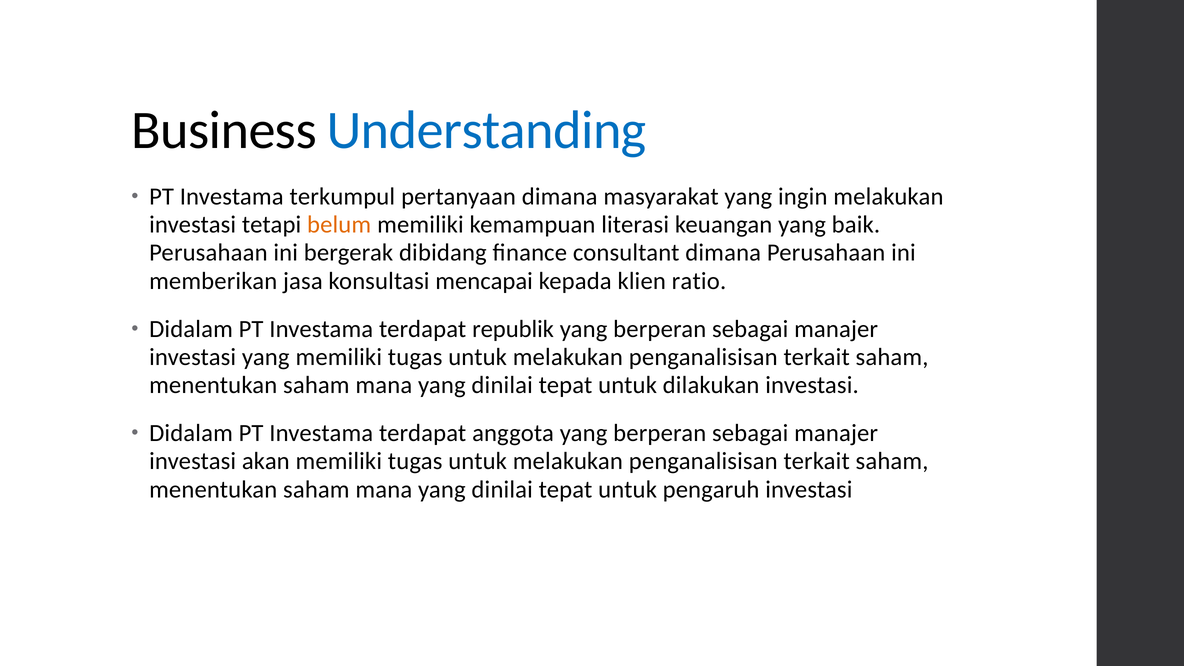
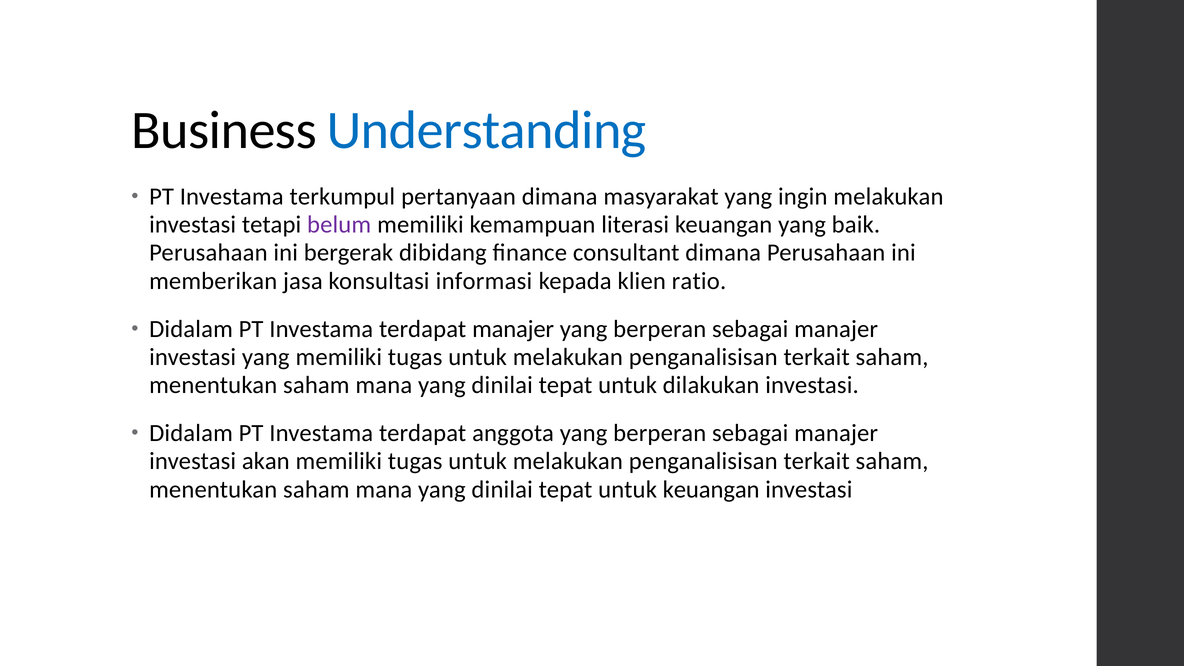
belum colour: orange -> purple
mencapai: mencapai -> informasi
terdapat republik: republik -> manajer
untuk pengaruh: pengaruh -> keuangan
